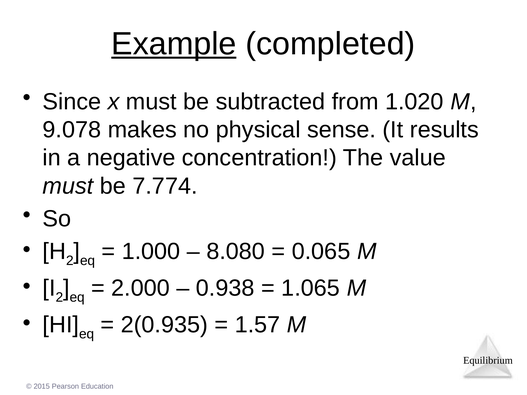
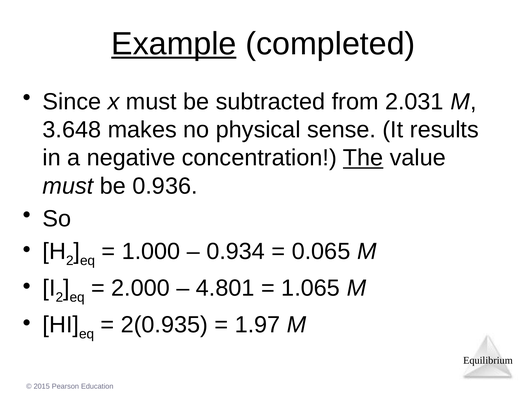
1.020: 1.020 -> 2.031
9.078: 9.078 -> 3.648
The underline: none -> present
7.774: 7.774 -> 0.936
8.080: 8.080 -> 0.934
0.938: 0.938 -> 4.801
1.57: 1.57 -> 1.97
